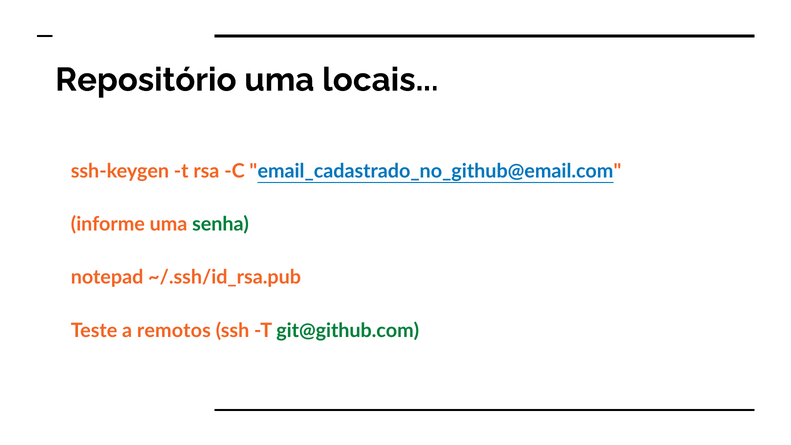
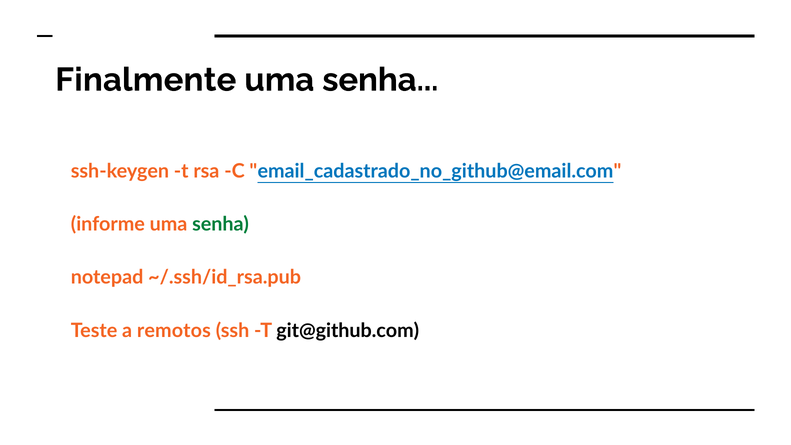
Repositório: Repositório -> Finalmente
locais at (380, 80): locais -> senha
git@github.com colour: green -> black
